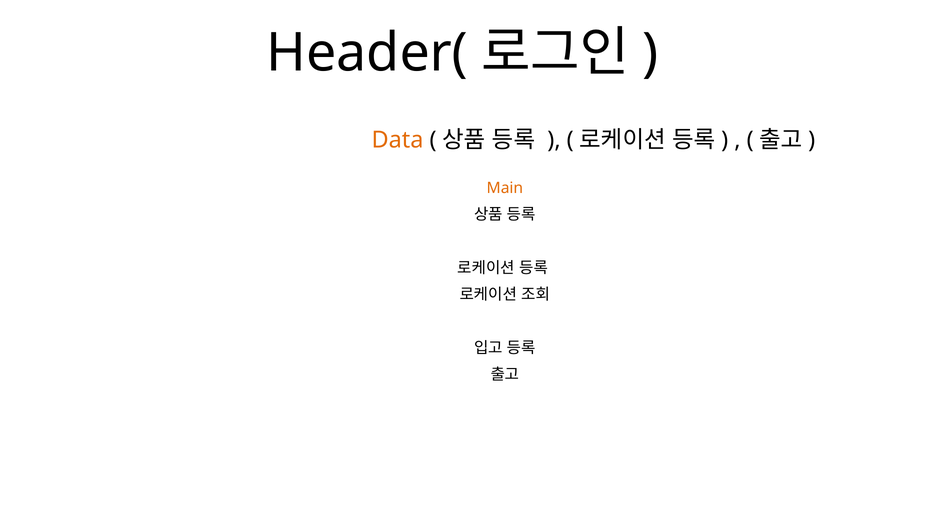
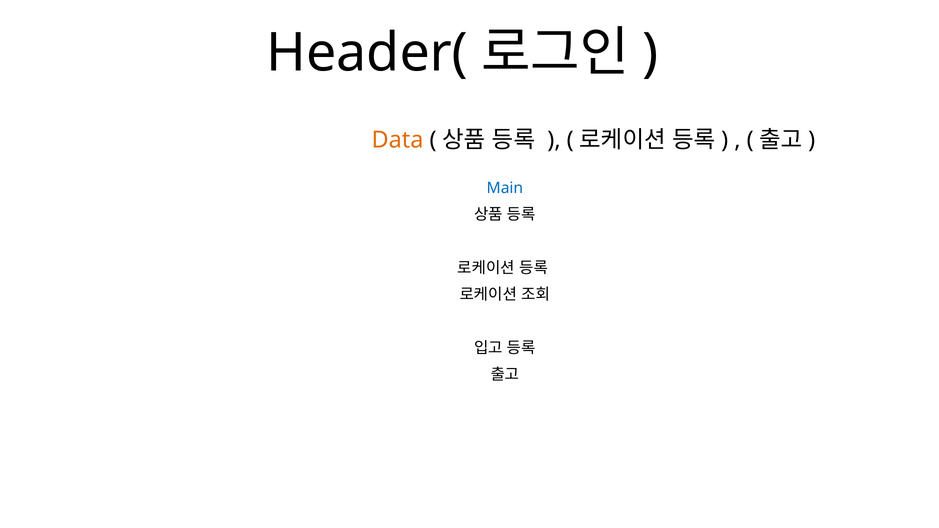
Main colour: orange -> blue
